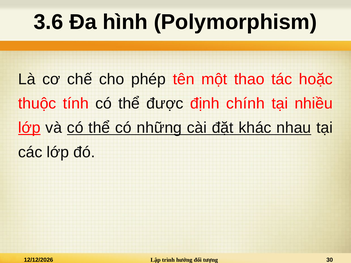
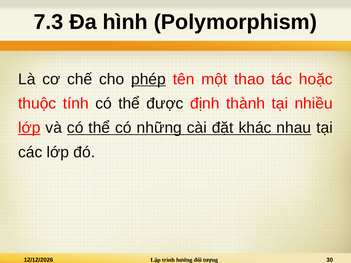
3.6: 3.6 -> 7.3
phép underline: none -> present
chính: chính -> thành
